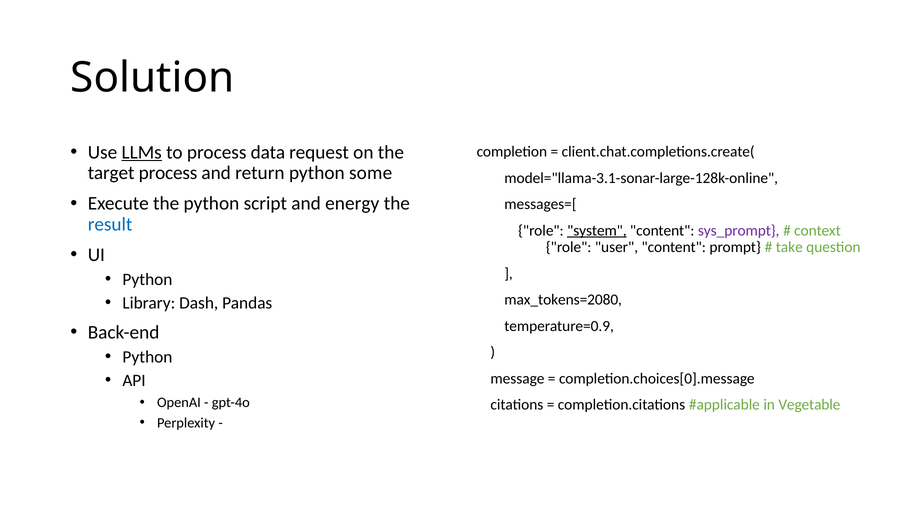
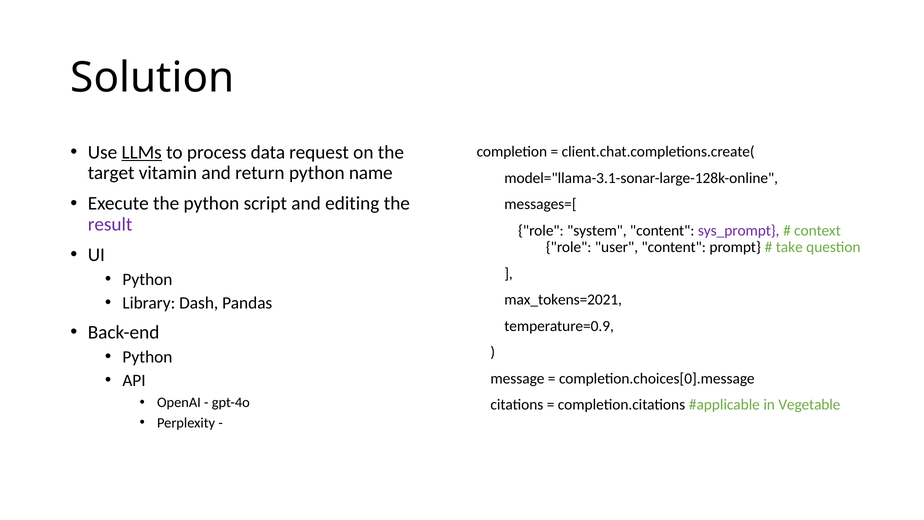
target process: process -> vitamin
some: some -> name
energy: energy -> editing
result colour: blue -> purple
system underline: present -> none
max_tokens=2080: max_tokens=2080 -> max_tokens=2021
